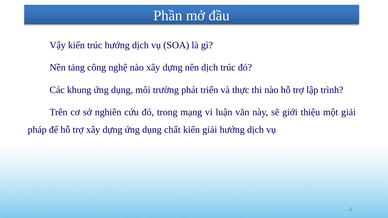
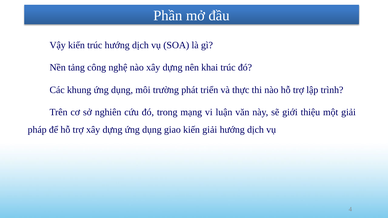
nên dịch: dịch -> khai
chất: chất -> giao
